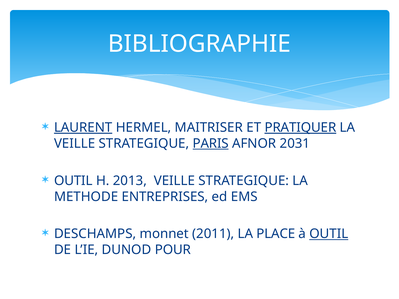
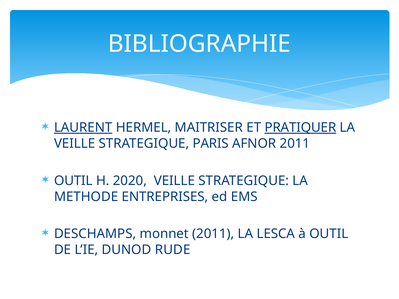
PARIS underline: present -> none
AFNOR 2031: 2031 -> 2011
2013: 2013 -> 2020
PLACE: PLACE -> LESCA
OUTIL at (329, 234) underline: present -> none
POUR: POUR -> RUDE
